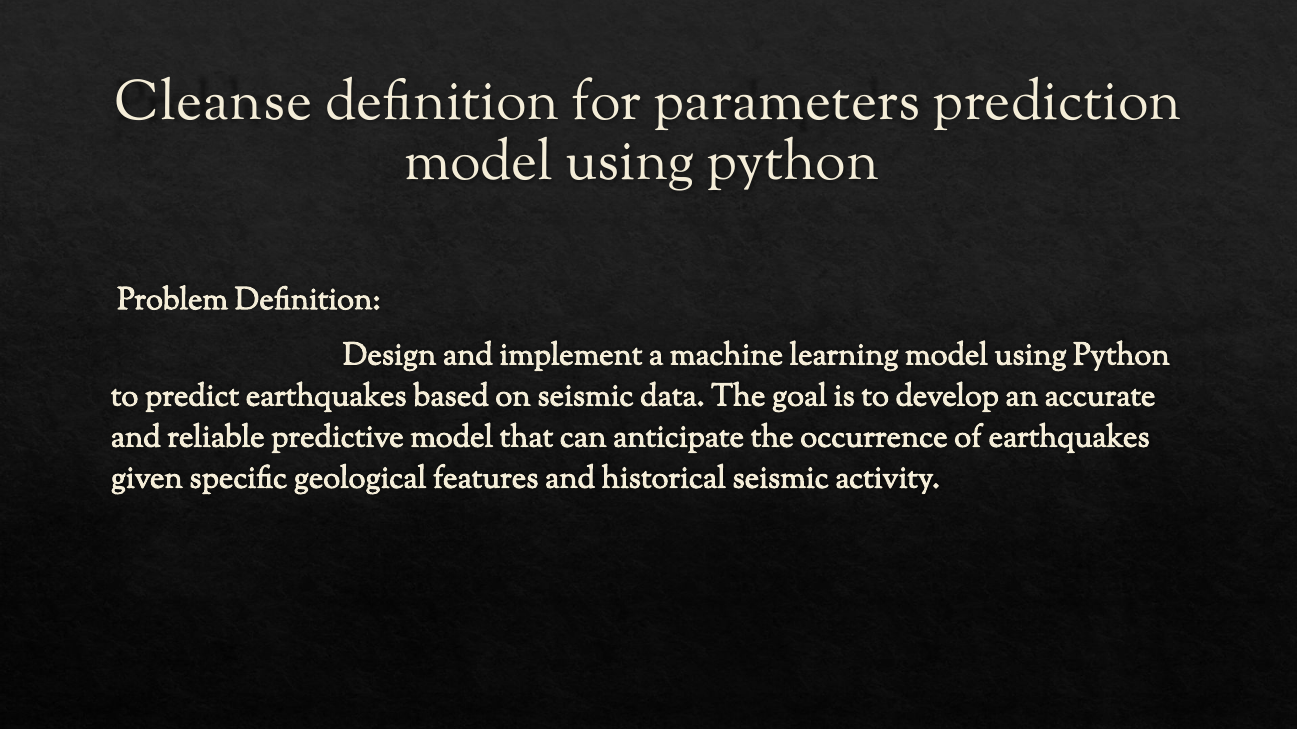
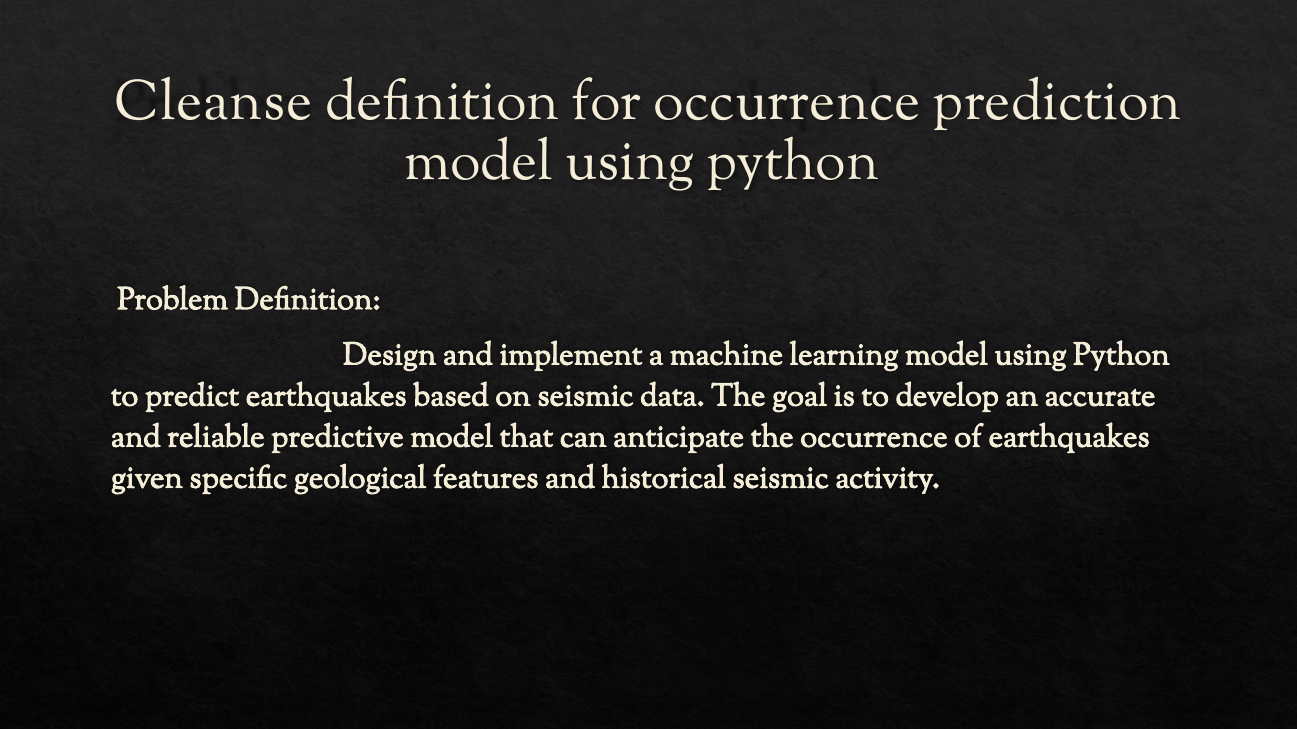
for parameters: parameters -> occurrence
